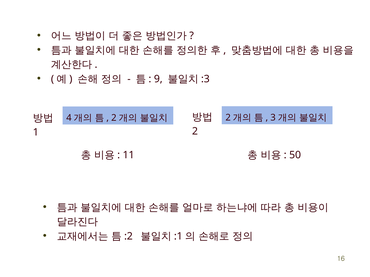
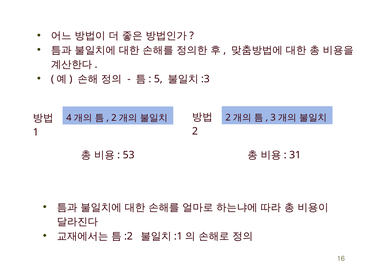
9: 9 -> 5
11: 11 -> 53
50: 50 -> 31
